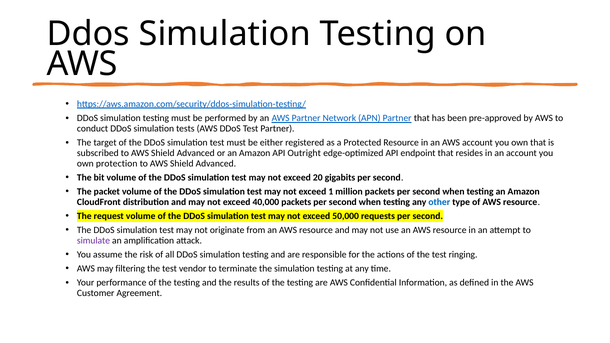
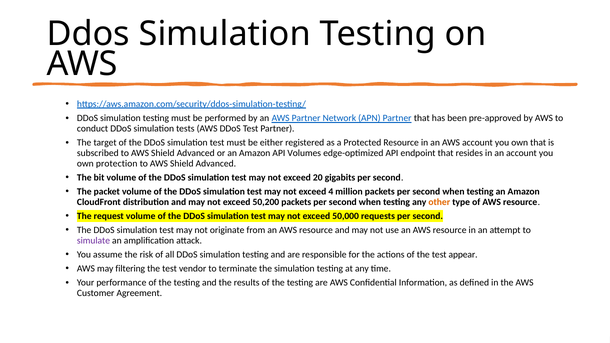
Outright: Outright -> Volumes
1: 1 -> 4
40,000: 40,000 -> 50,200
other colour: blue -> orange
ringing: ringing -> appear
